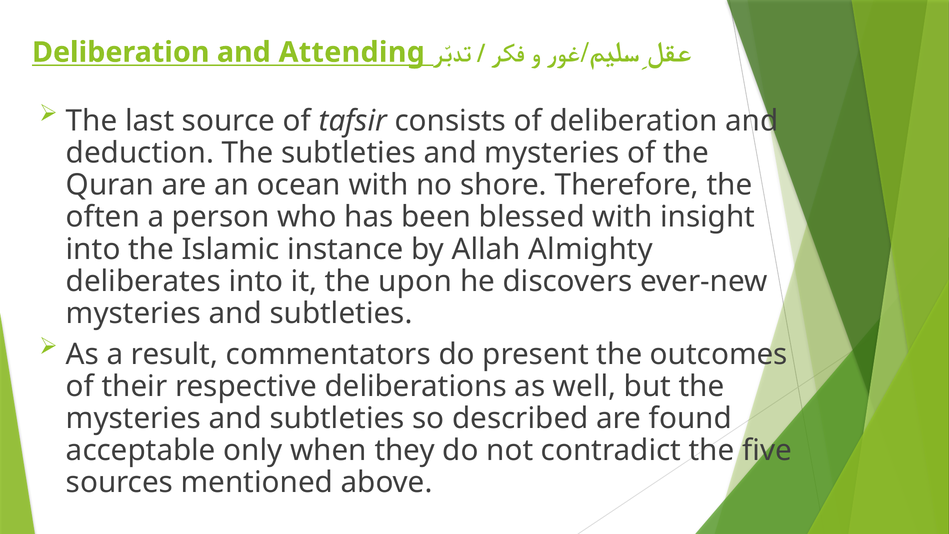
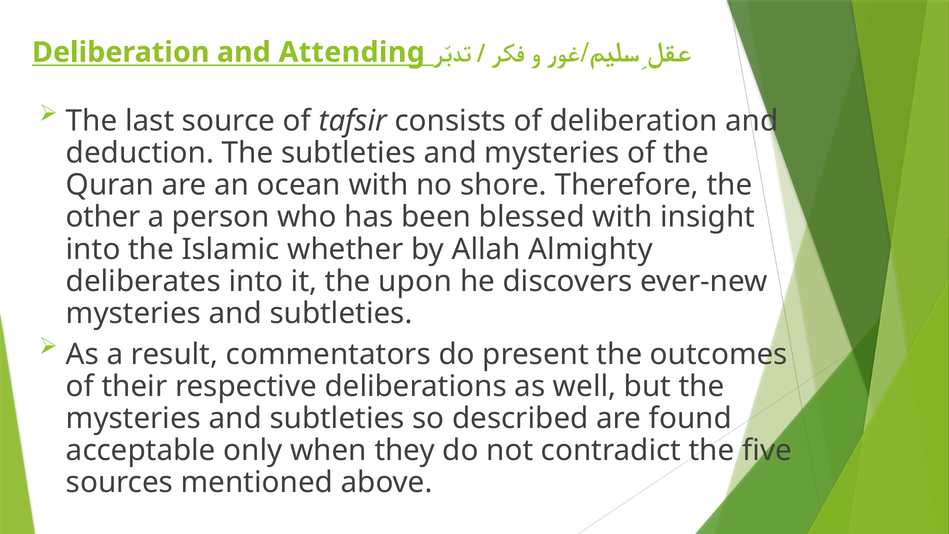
often: often -> other
instance: instance -> whether
